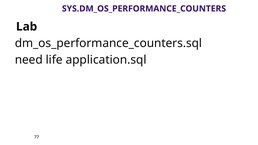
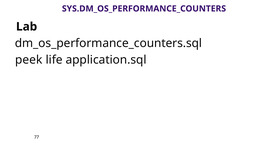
need: need -> peek
